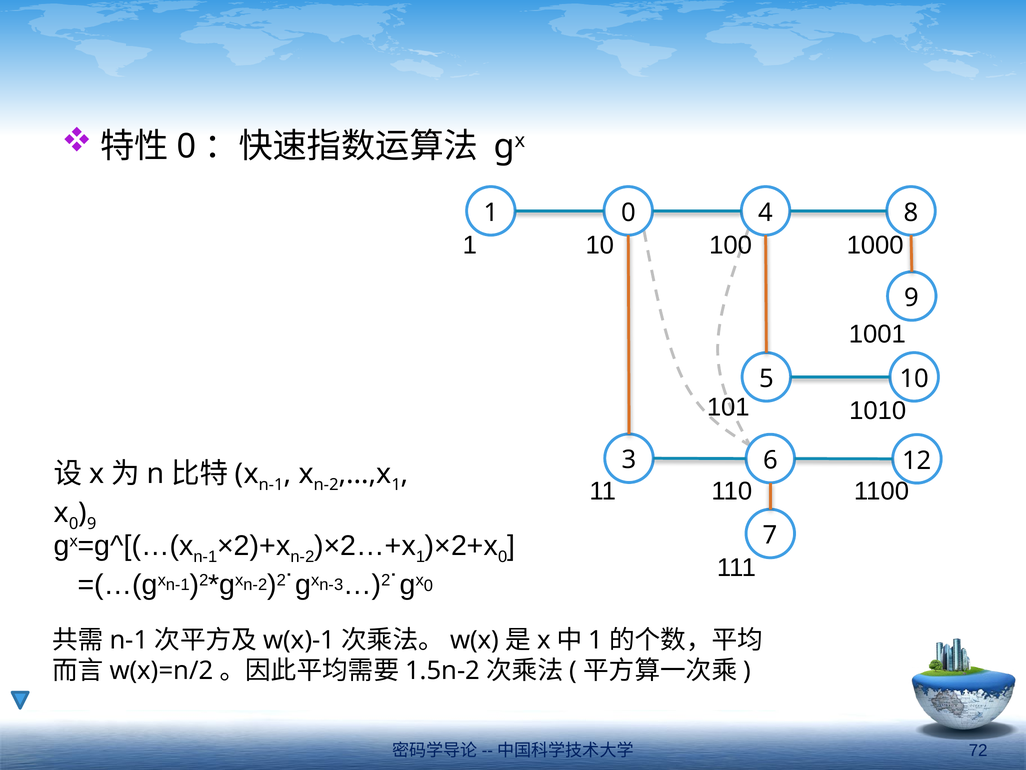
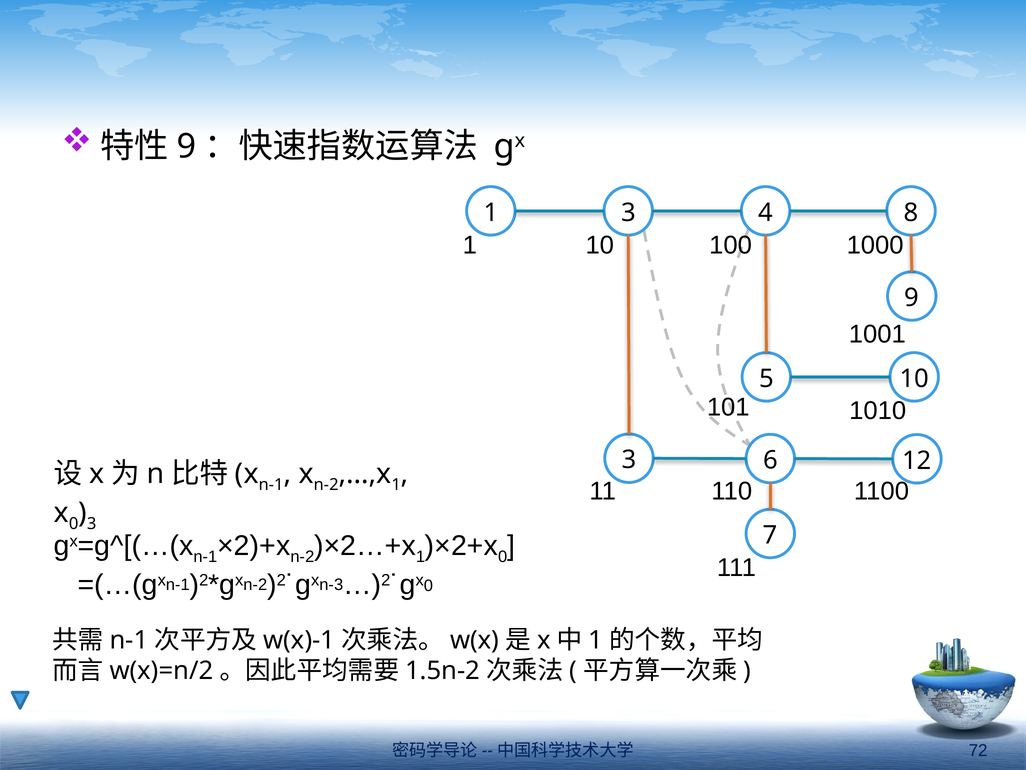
0 at (186, 146): 0 -> 9
1 0: 0 -> 3
9 at (92, 523): 9 -> 3
